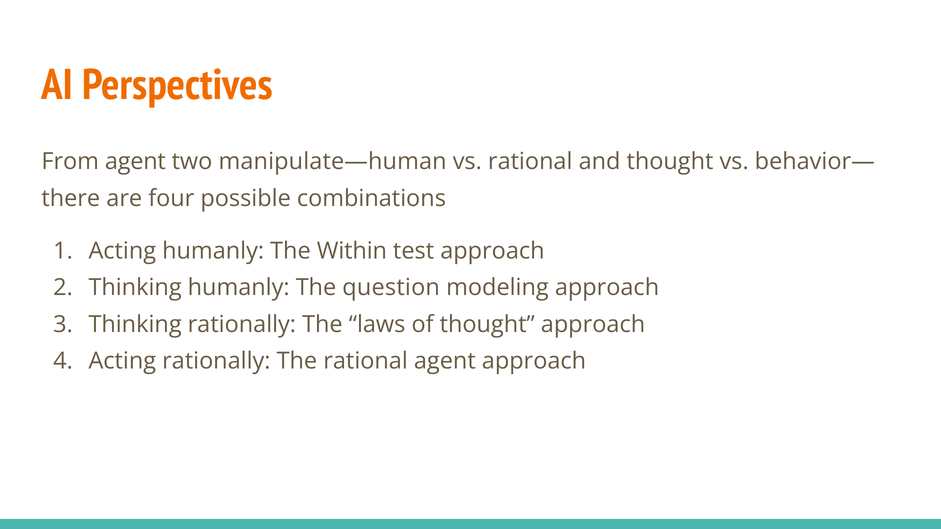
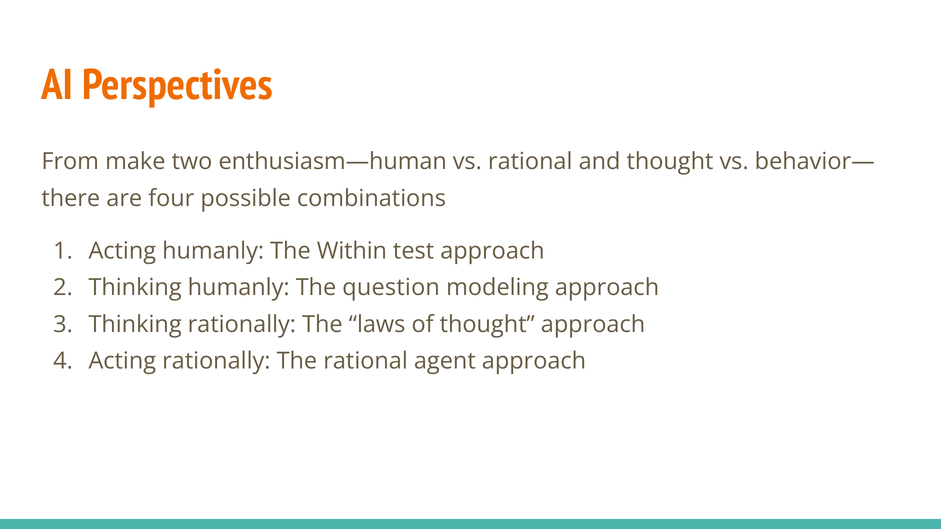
From agent: agent -> make
manipulate—human: manipulate—human -> enthusiasm—human
